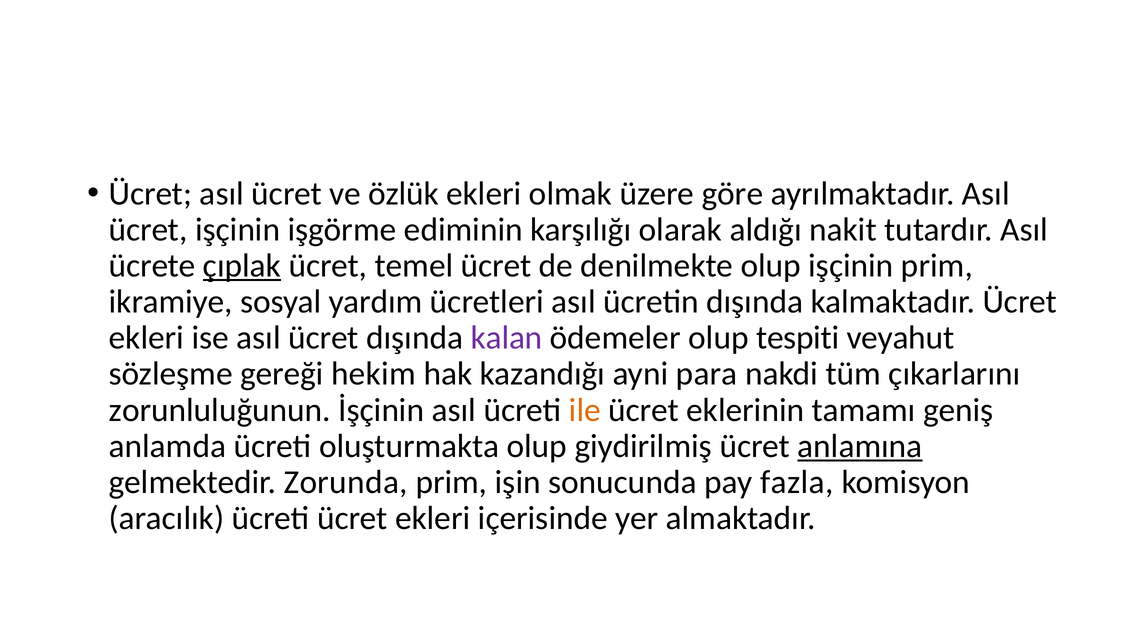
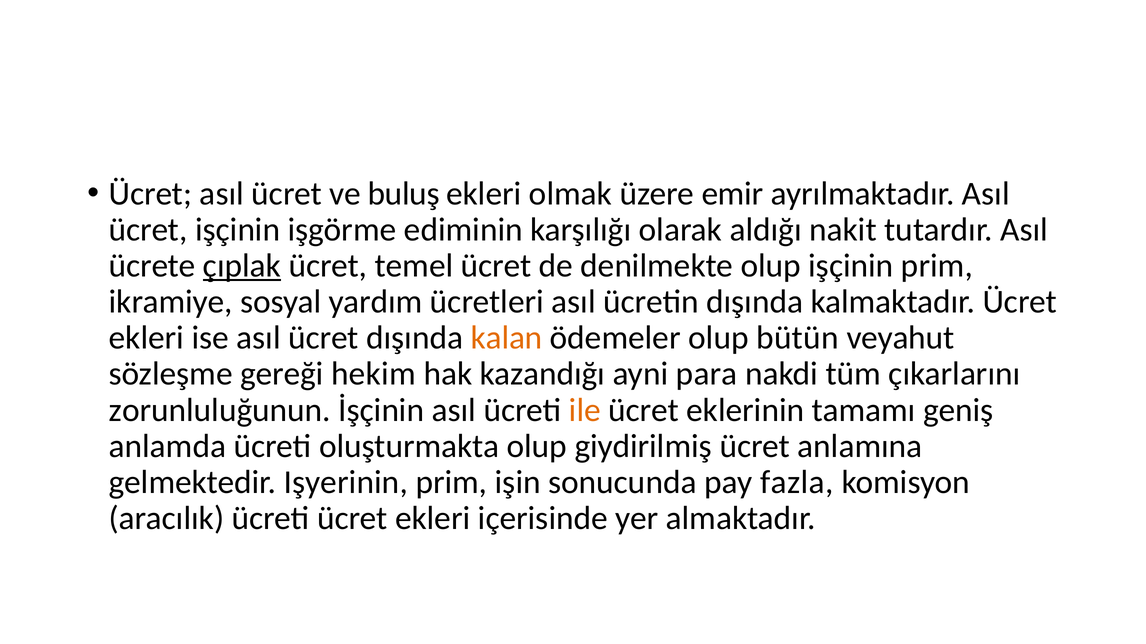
özlük: özlük -> buluş
göre: göre -> emir
kalan colour: purple -> orange
tespiti: tespiti -> bütün
anlamına underline: present -> none
Zorunda: Zorunda -> Işyerinin
